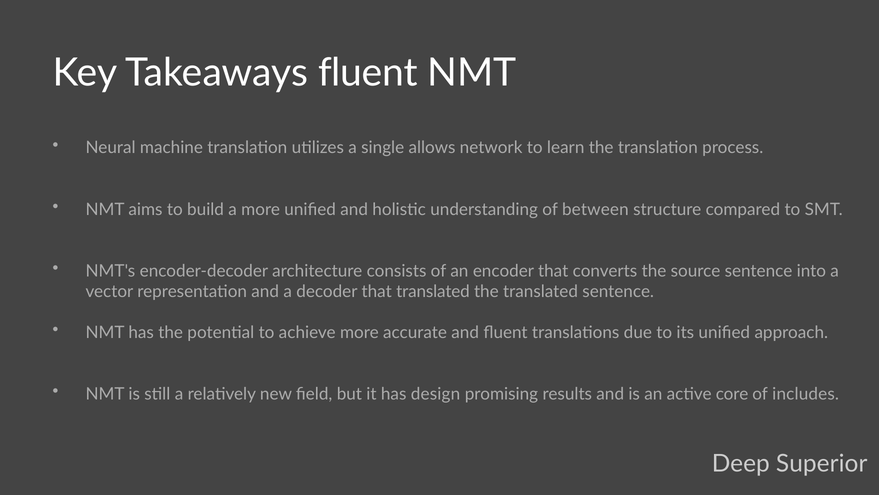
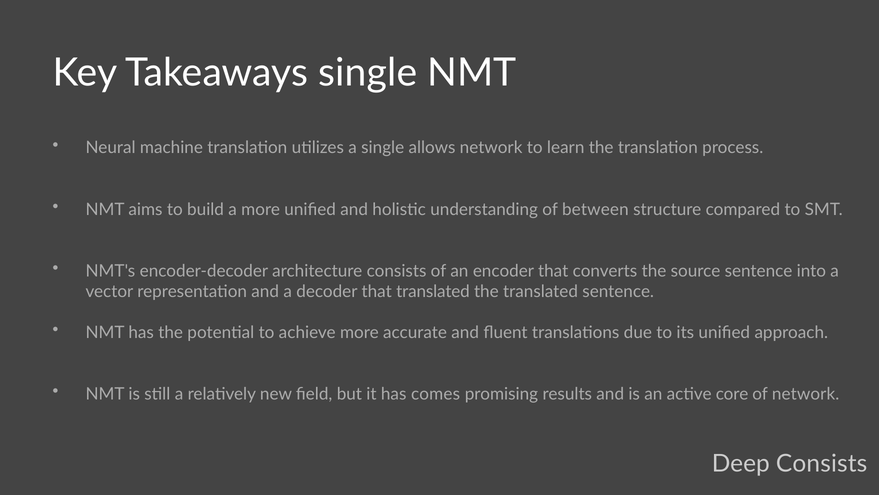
Takeaways fluent: fluent -> single
design: design -> comes
of includes: includes -> network
Deep Superior: Superior -> Consists
